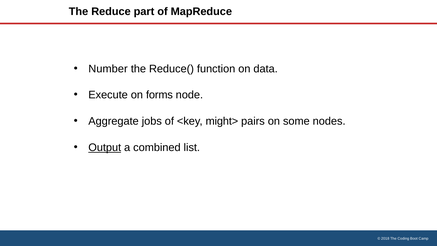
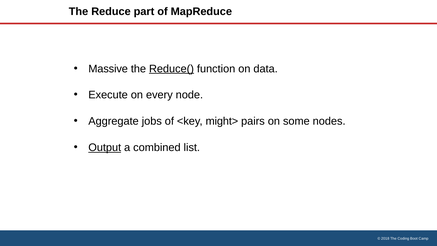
Number: Number -> Massive
Reduce( underline: none -> present
forms: forms -> every
